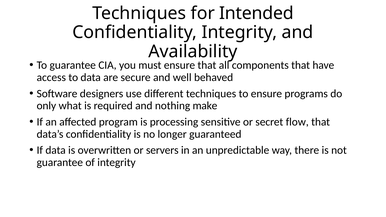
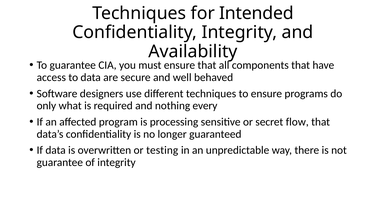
make: make -> every
servers: servers -> testing
